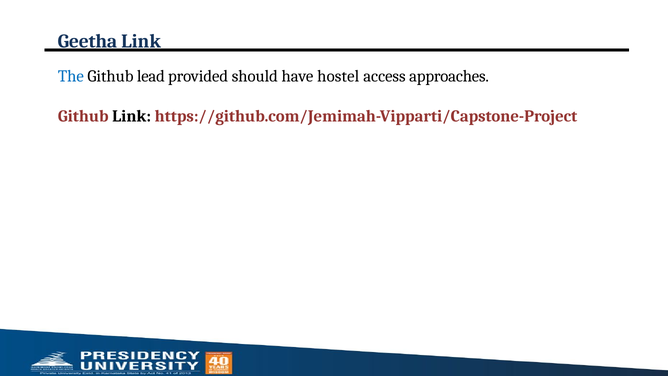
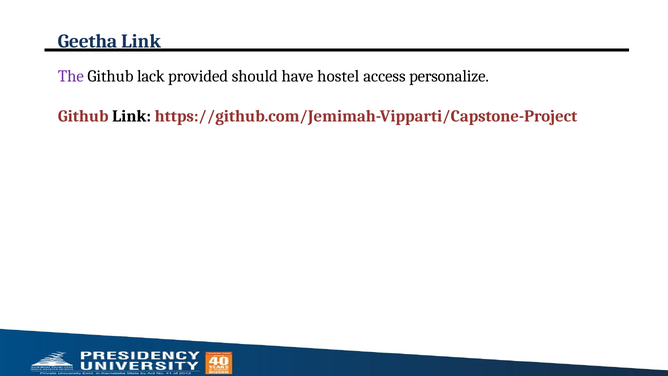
The colour: blue -> purple
lead: lead -> lack
approaches: approaches -> personalize
